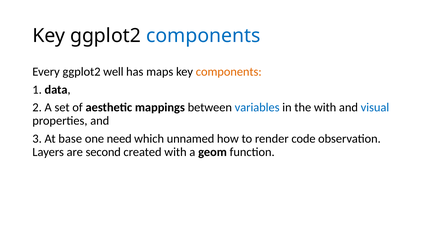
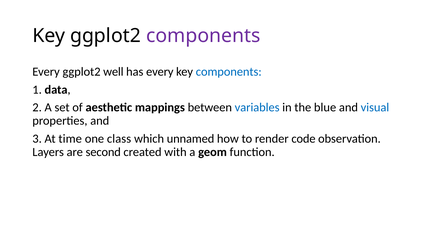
components at (203, 36) colour: blue -> purple
has maps: maps -> every
components at (229, 72) colour: orange -> blue
the with: with -> blue
base: base -> time
need: need -> class
